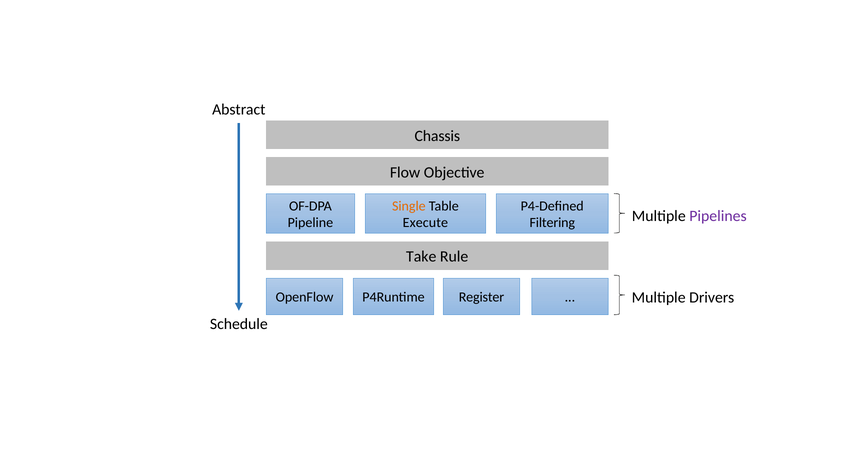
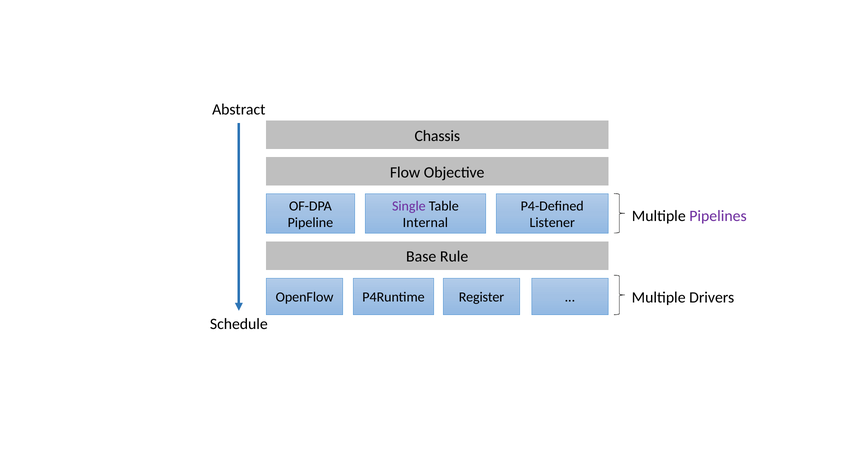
Single colour: orange -> purple
Execute: Execute -> Internal
Filtering: Filtering -> Listener
Take: Take -> Base
